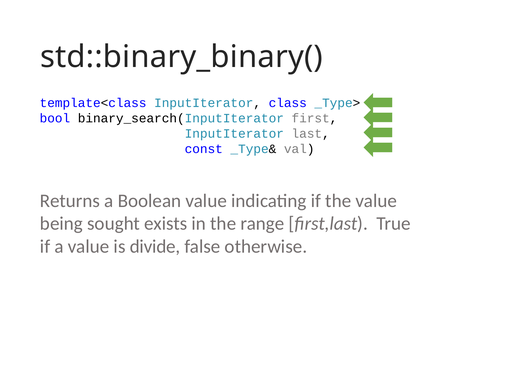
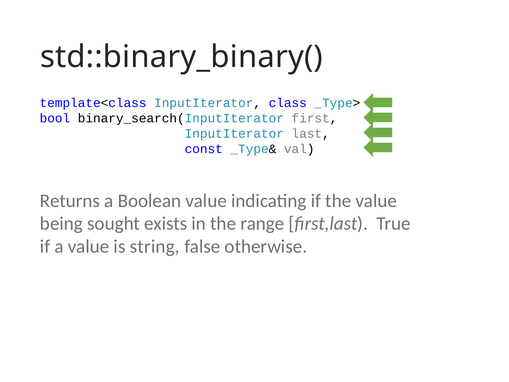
divide: divide -> string
